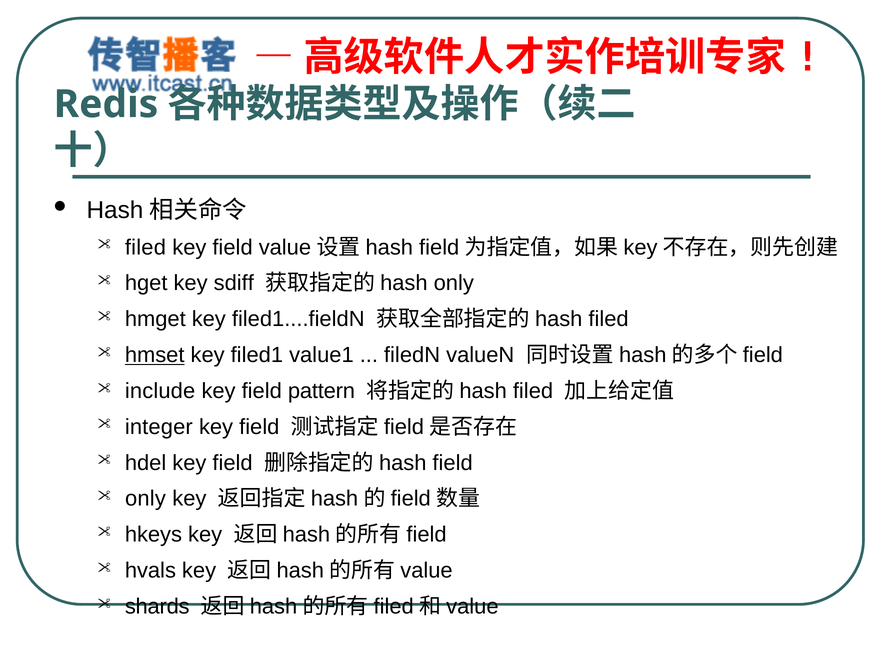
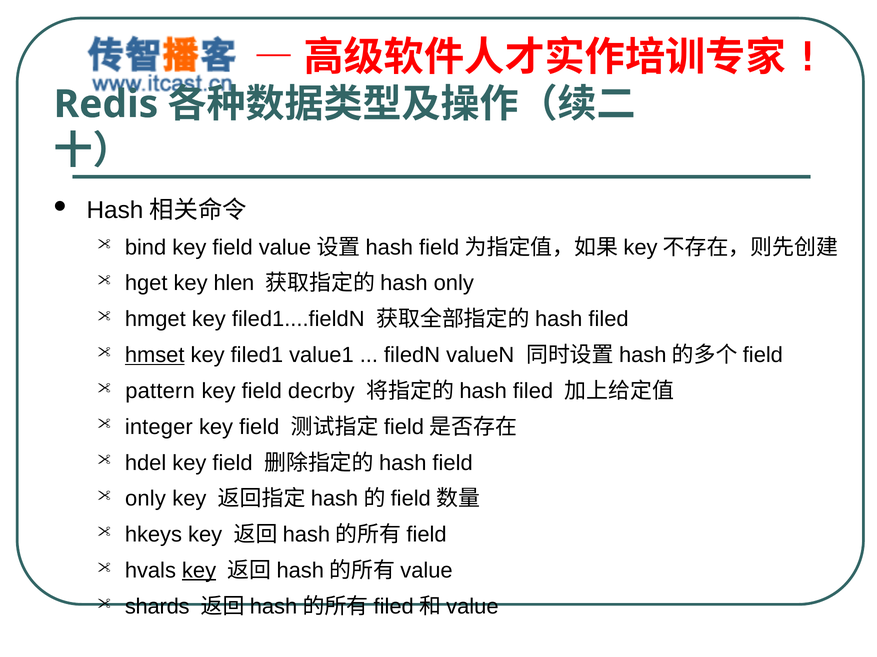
filed at (145, 248): filed -> bind
sdiff: sdiff -> hlen
include: include -> pattern
pattern: pattern -> decrby
key at (199, 571) underline: none -> present
